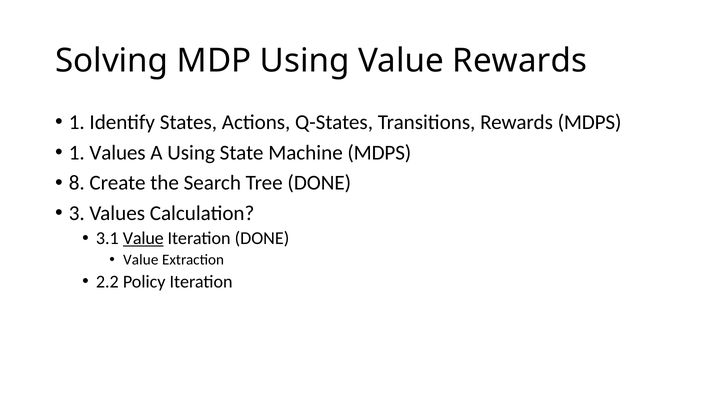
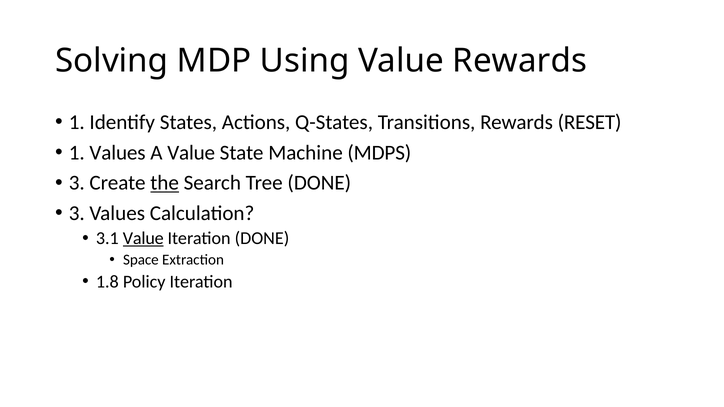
Rewards MDPS: MDPS -> RESET
A Using: Using -> Value
8 at (77, 183): 8 -> 3
the underline: none -> present
Value at (141, 260): Value -> Space
2.2: 2.2 -> 1.8
